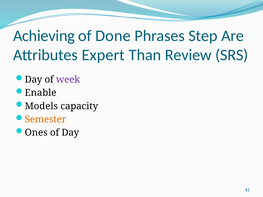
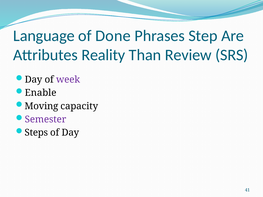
Achieving: Achieving -> Language
Expert: Expert -> Reality
Models: Models -> Moving
Semester colour: orange -> purple
Ones: Ones -> Steps
